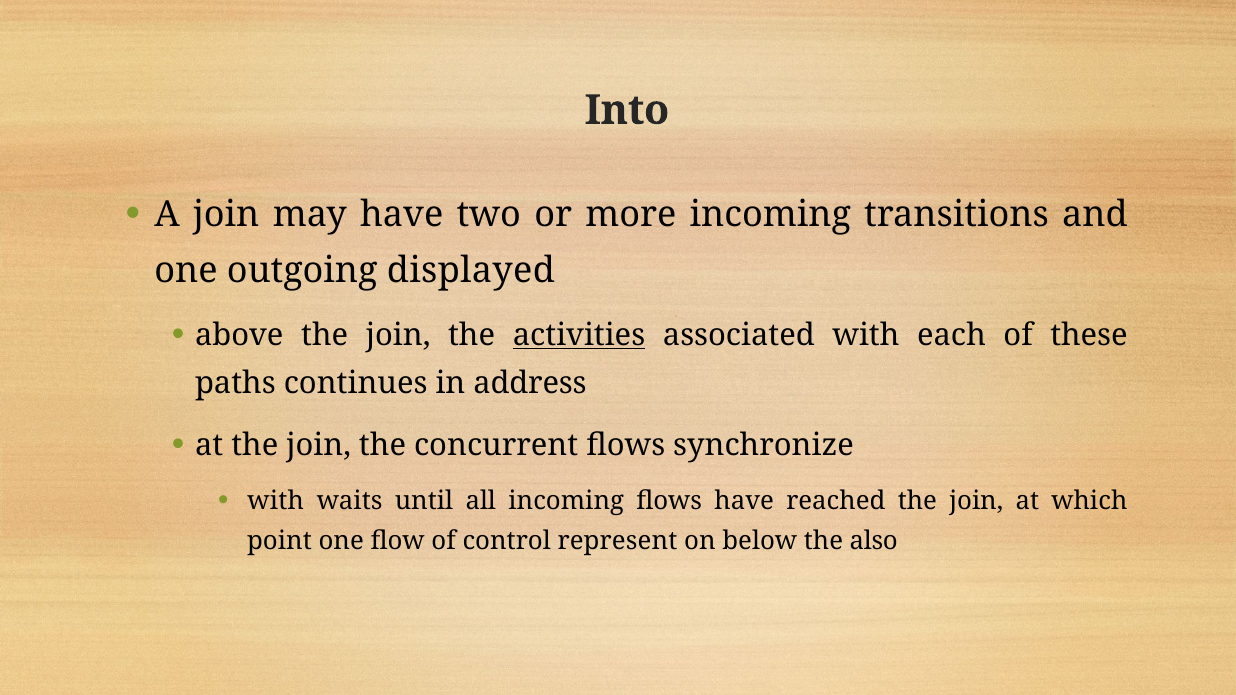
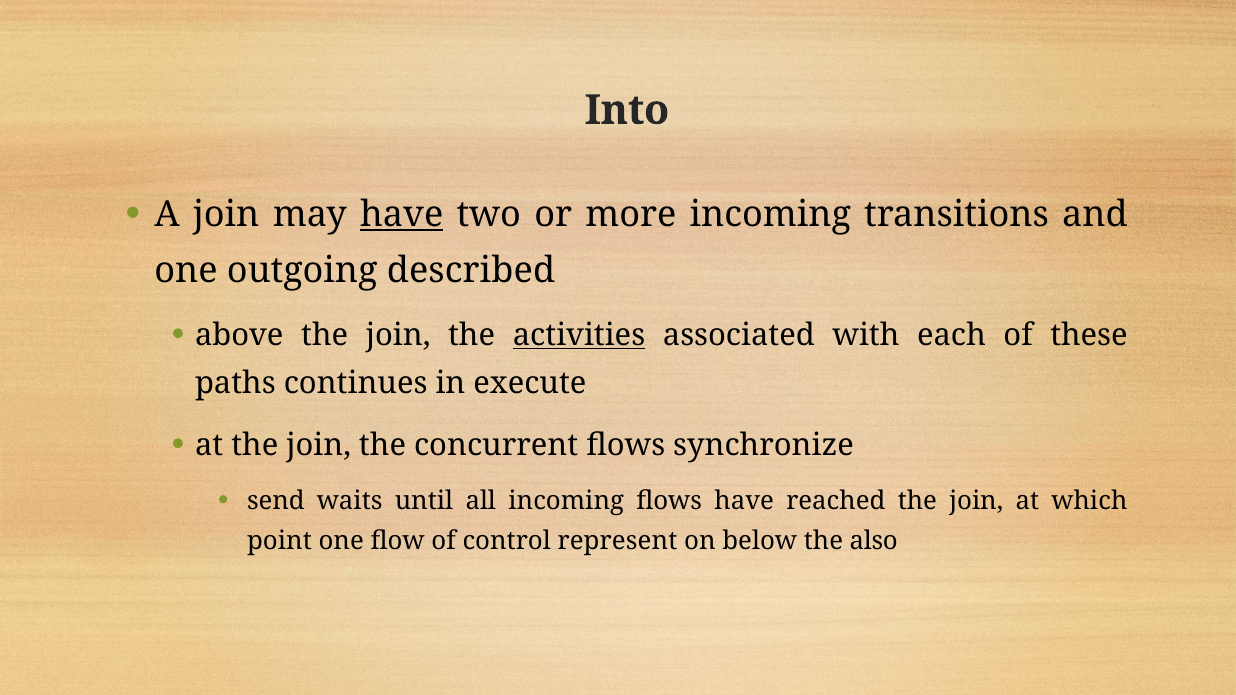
have at (402, 214) underline: none -> present
displayed: displayed -> described
address: address -> execute
with at (276, 501): with -> send
